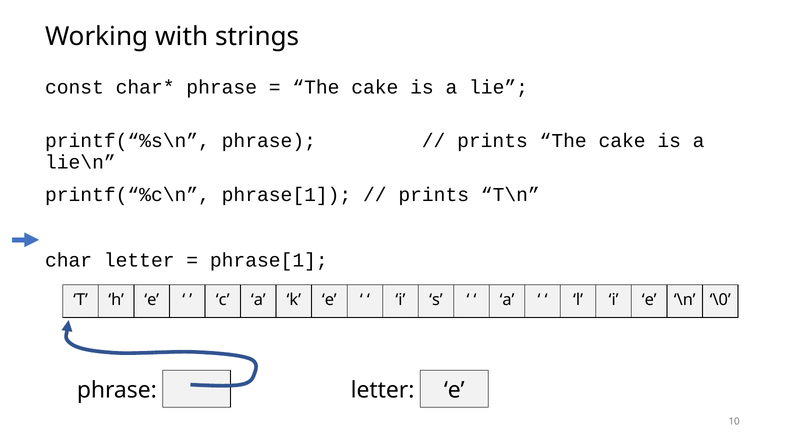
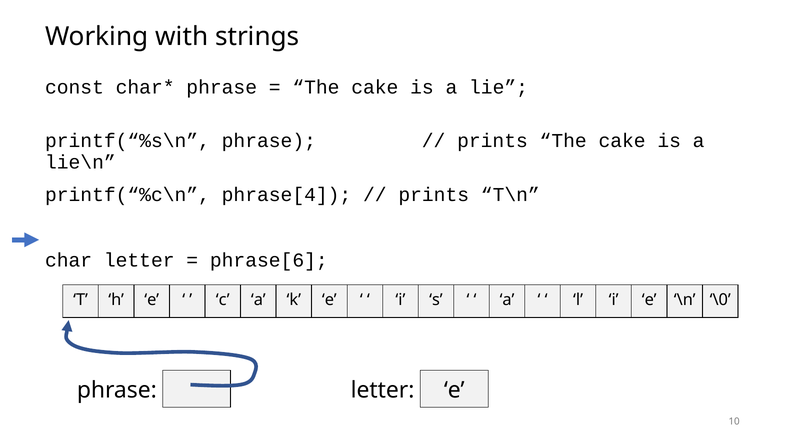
printf(“%c\n phrase[1: phrase[1 -> phrase[4
phrase[1 at (269, 260): phrase[1 -> phrase[6
